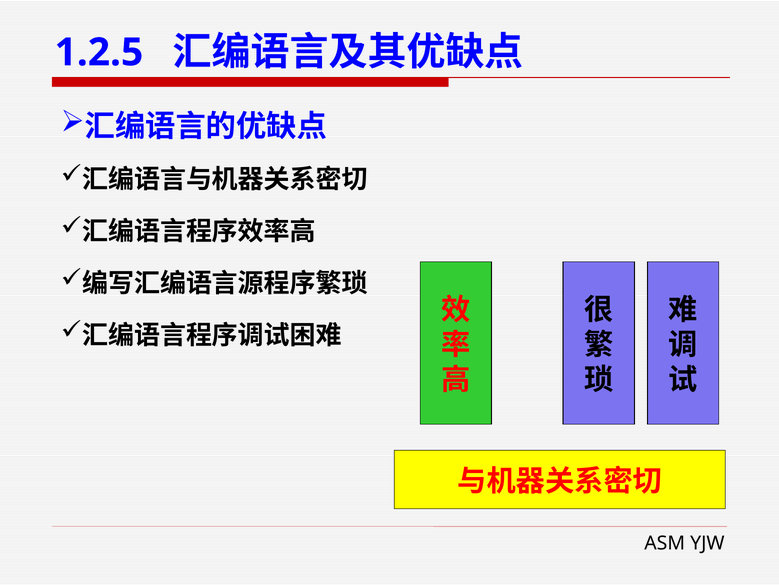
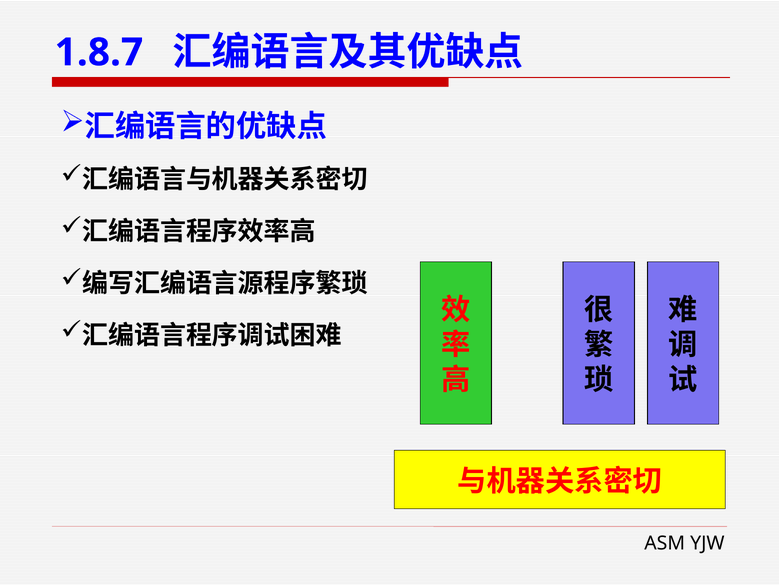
1.2.5: 1.2.5 -> 1.8.7
